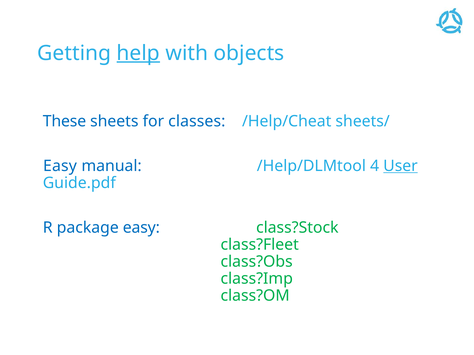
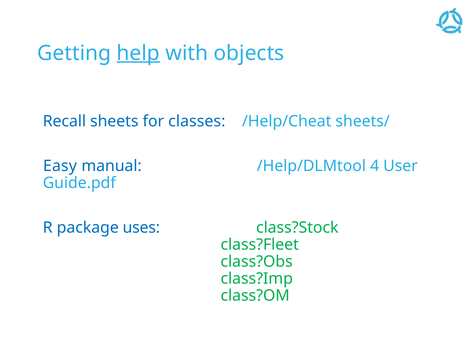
These: These -> Recall
User underline: present -> none
package easy: easy -> uses
